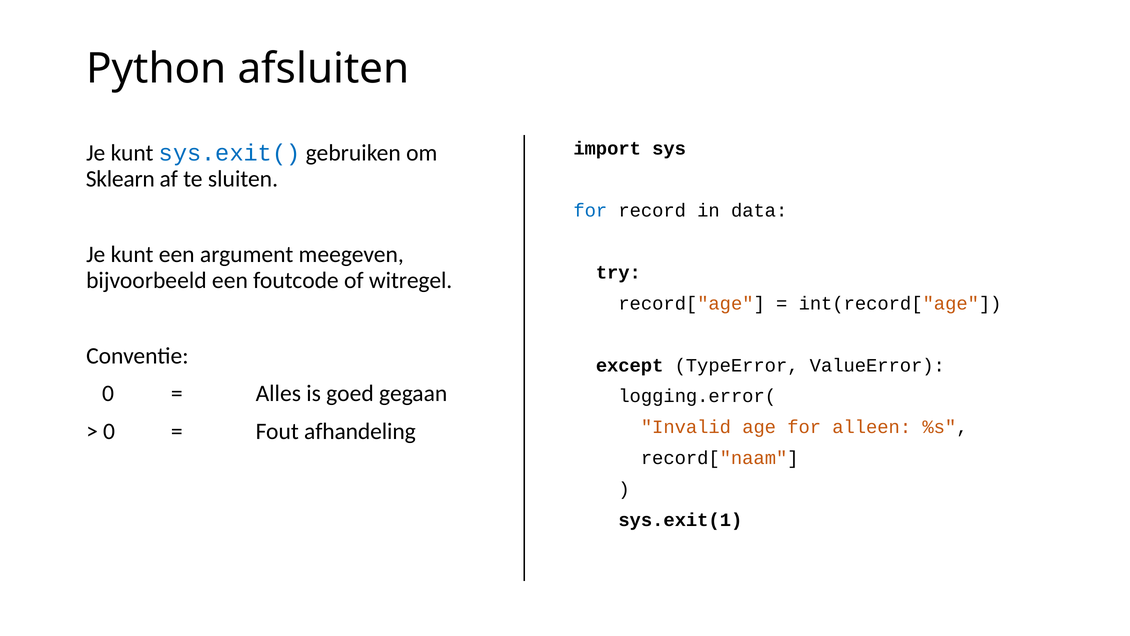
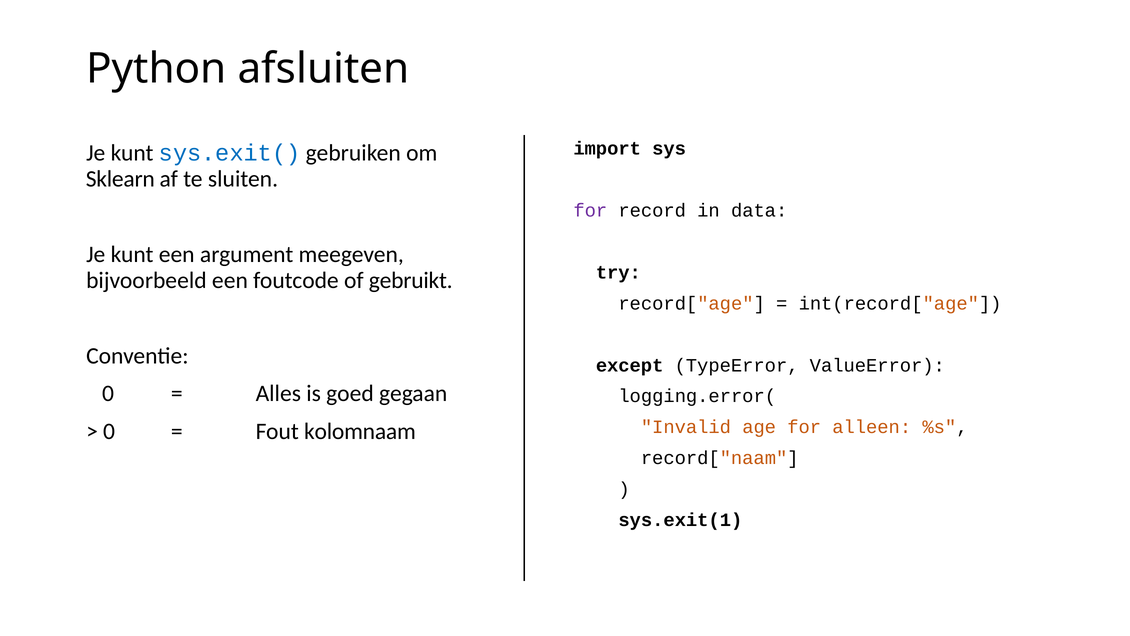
for at (590, 210) colour: blue -> purple
witregel: witregel -> gebruikt
afhandeling: afhandeling -> kolomnaam
